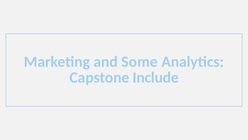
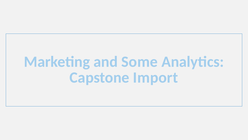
Include: Include -> Import
